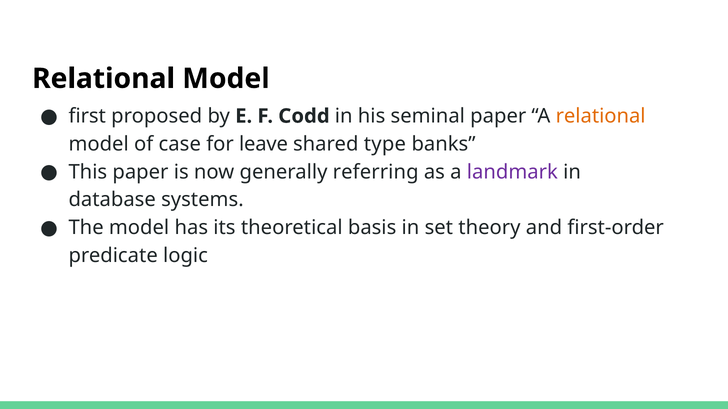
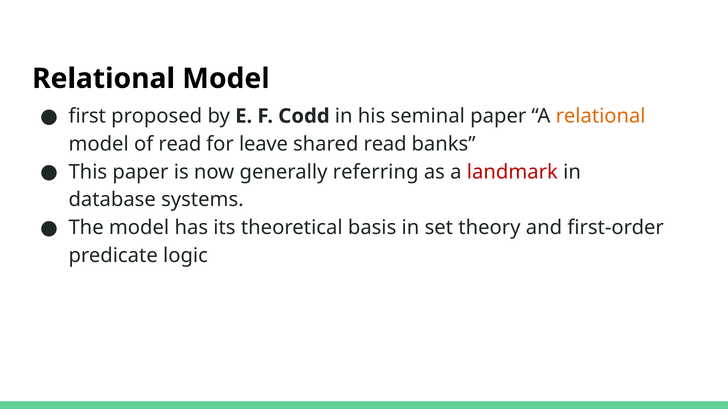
of case: case -> read
shared type: type -> read
landmark colour: purple -> red
